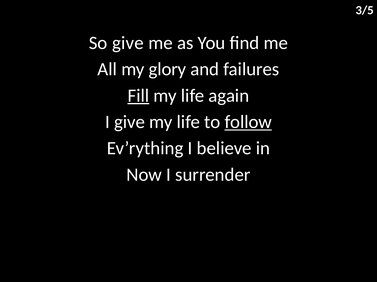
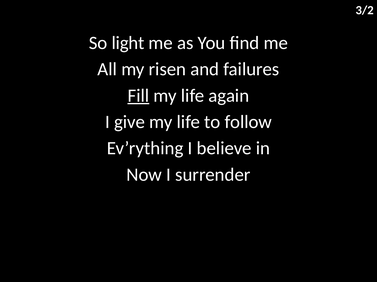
3/5: 3/5 -> 3/2
So give: give -> light
glory: glory -> risen
follow underline: present -> none
